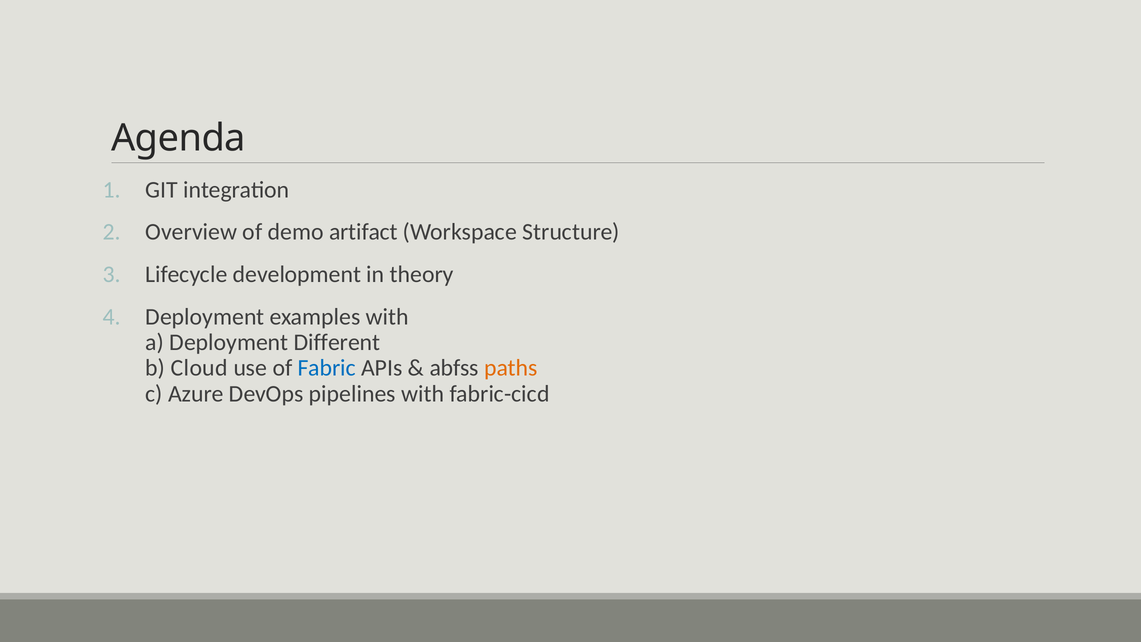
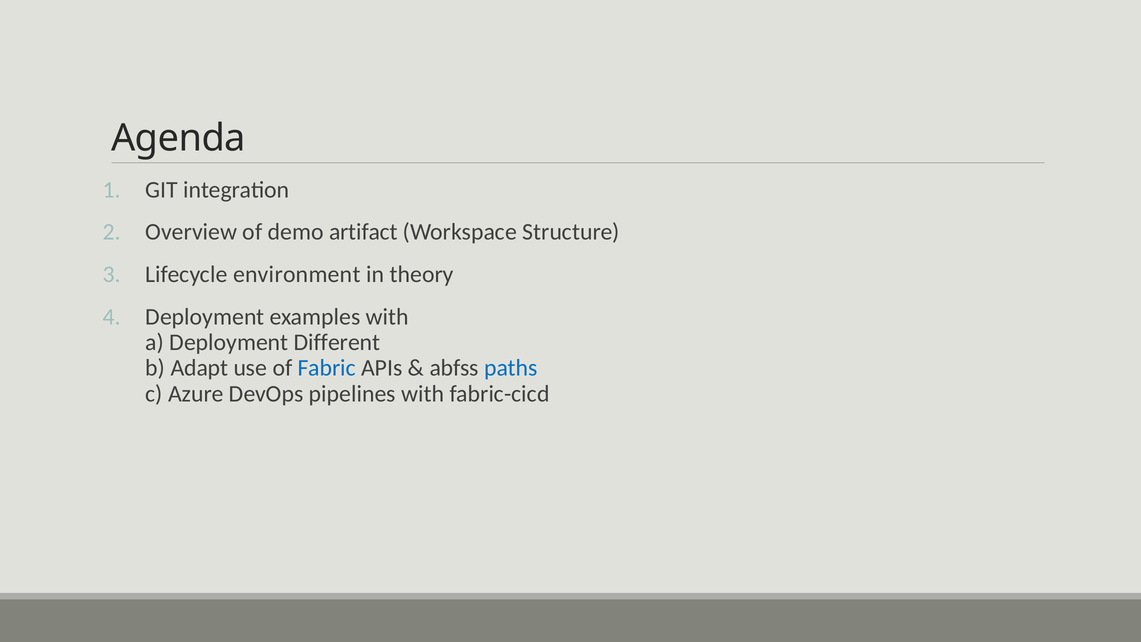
development: development -> environment
Cloud: Cloud -> Adapt
paths colour: orange -> blue
